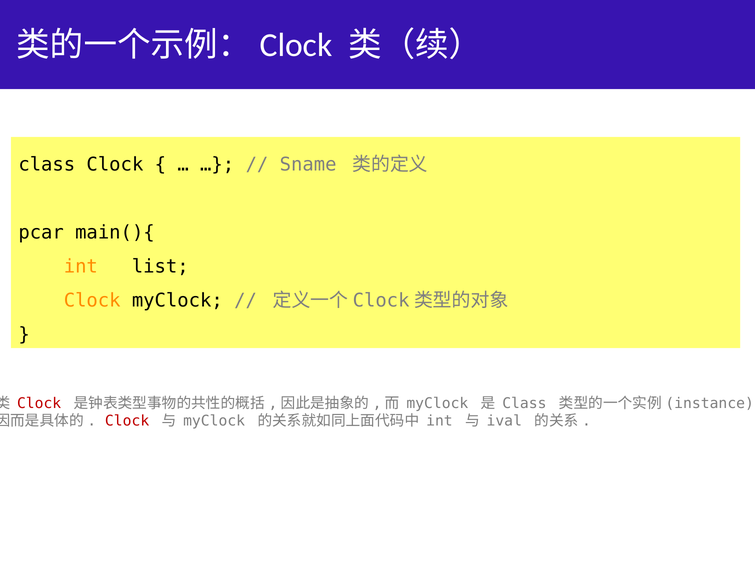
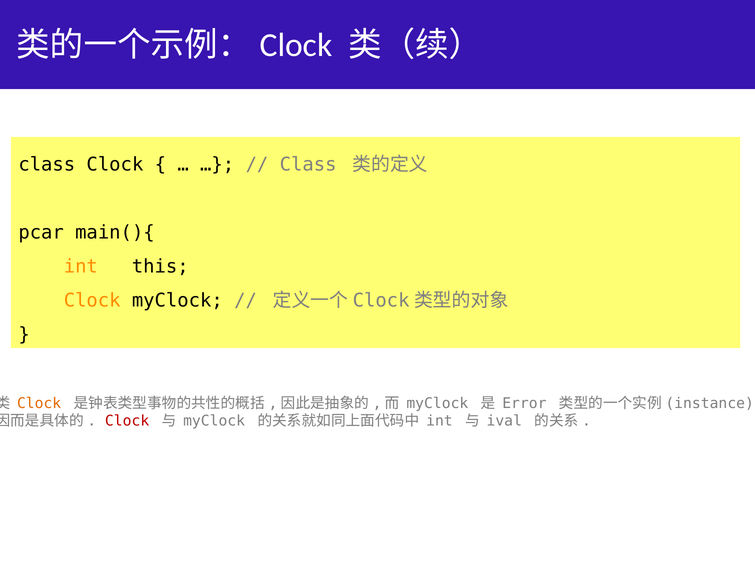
Sname at (308, 165): Sname -> Class
list: list -> this
Clock at (39, 404) colour: red -> orange
Class at (524, 404): Class -> Error
